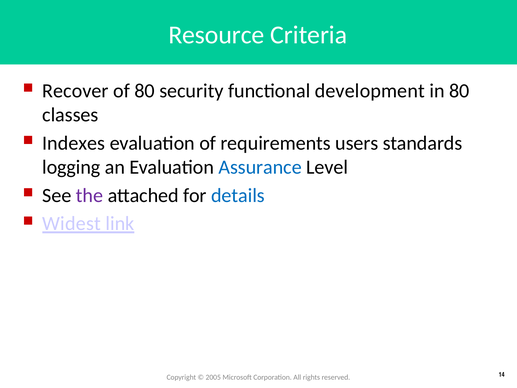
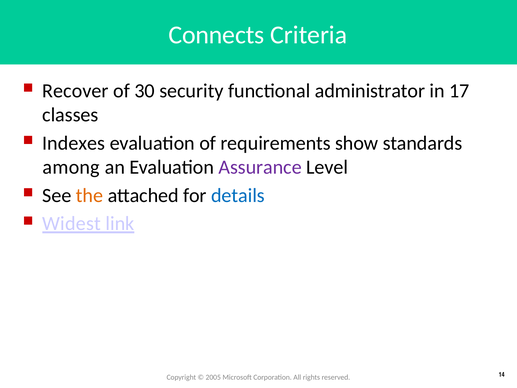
Resource: Resource -> Connects
of 80: 80 -> 30
development: development -> administrator
in 80: 80 -> 17
users: users -> show
logging: logging -> among
Assurance colour: blue -> purple
the colour: purple -> orange
